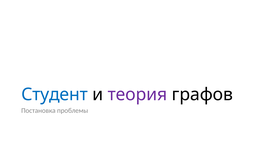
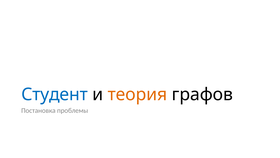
теория colour: purple -> orange
